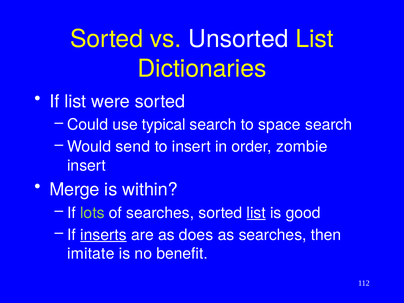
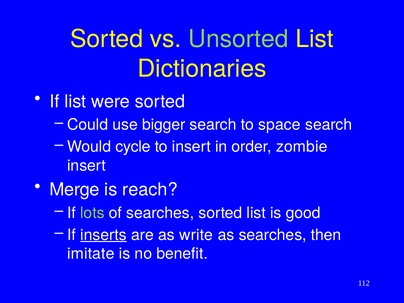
Unsorted colour: white -> light green
typical: typical -> bigger
send: send -> cycle
within: within -> reach
list at (256, 213) underline: present -> none
does: does -> write
